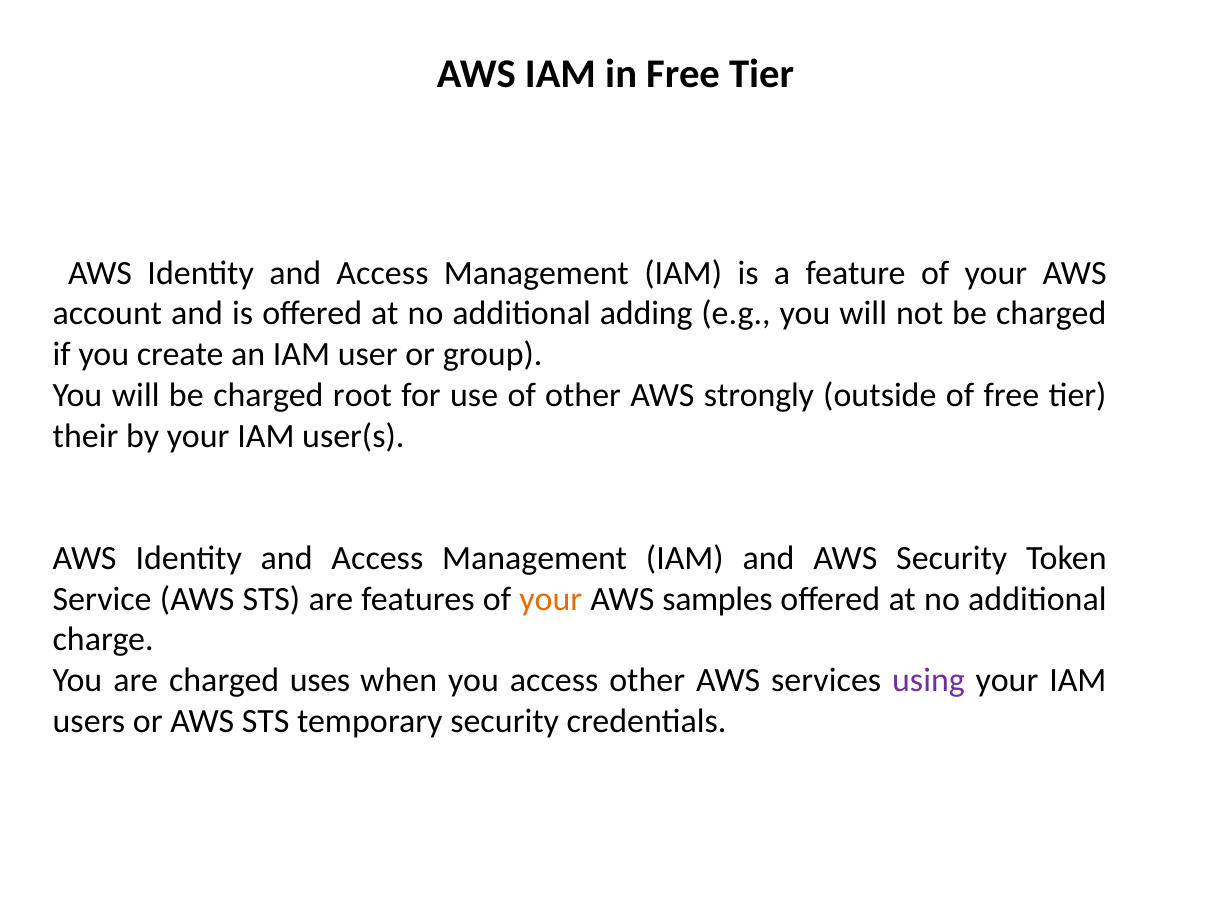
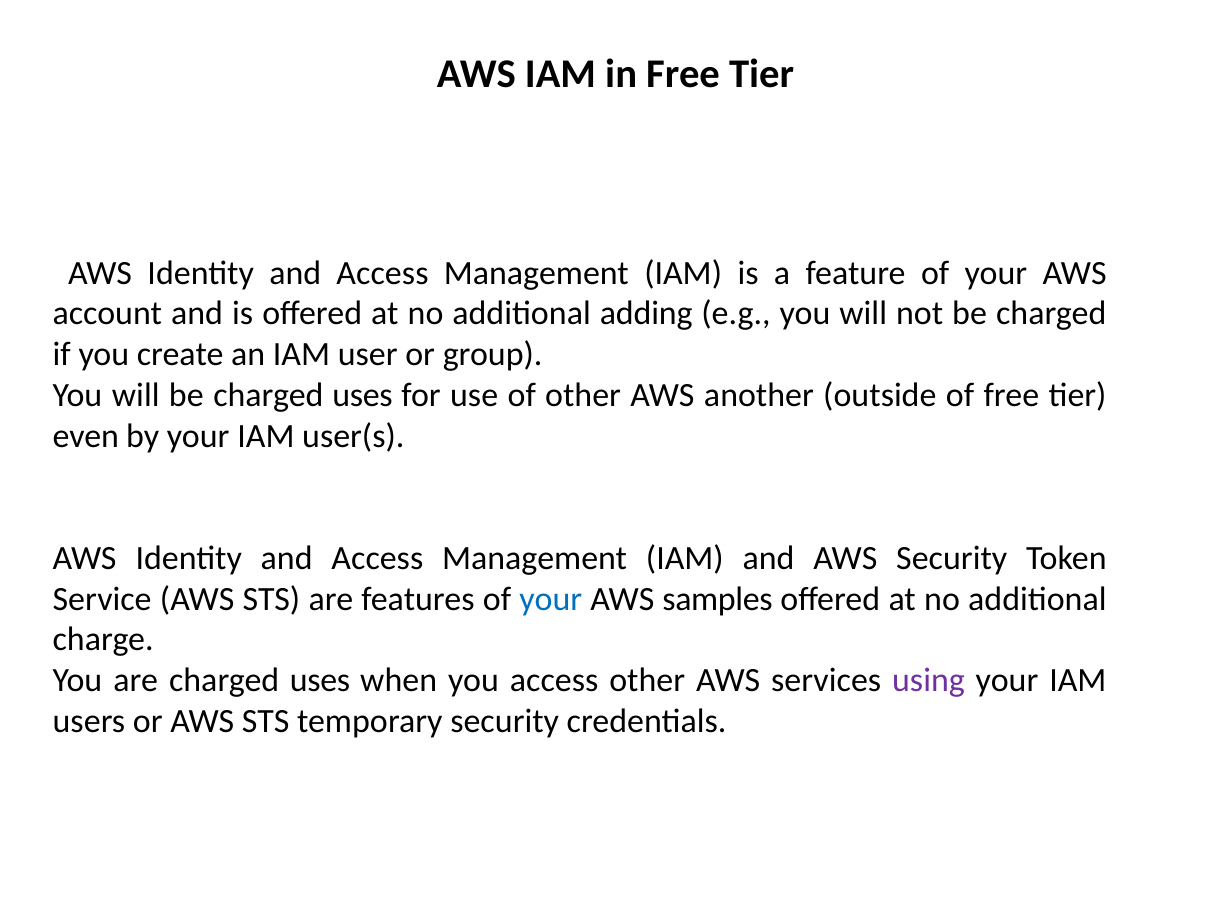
be charged root: root -> uses
strongly: strongly -> another
their: their -> even
your at (551, 599) colour: orange -> blue
